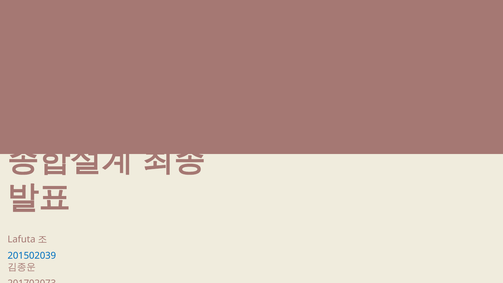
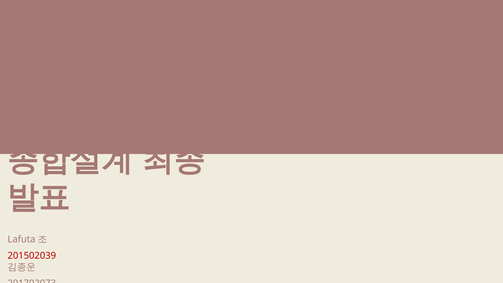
201502039 colour: blue -> red
